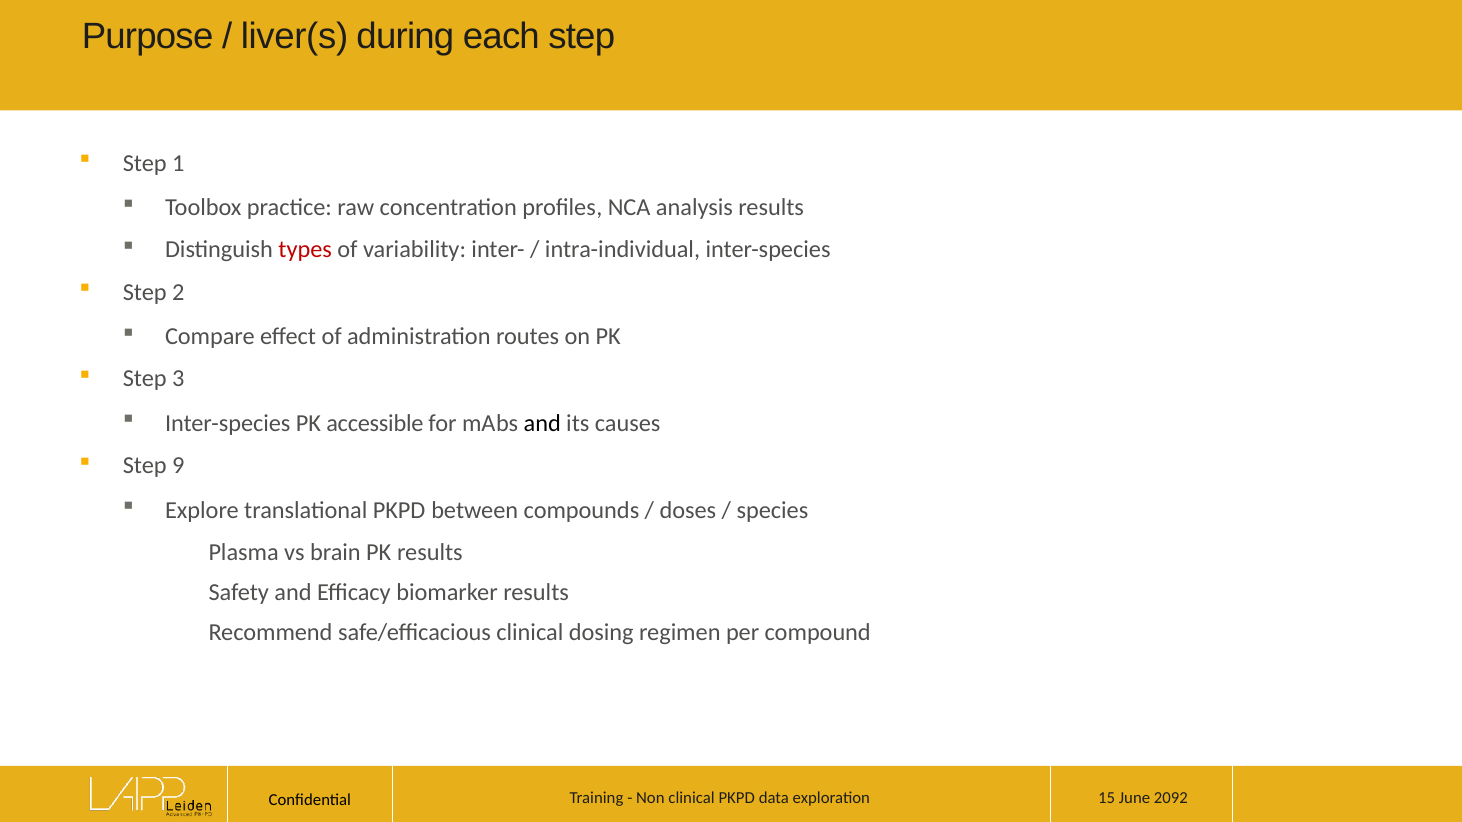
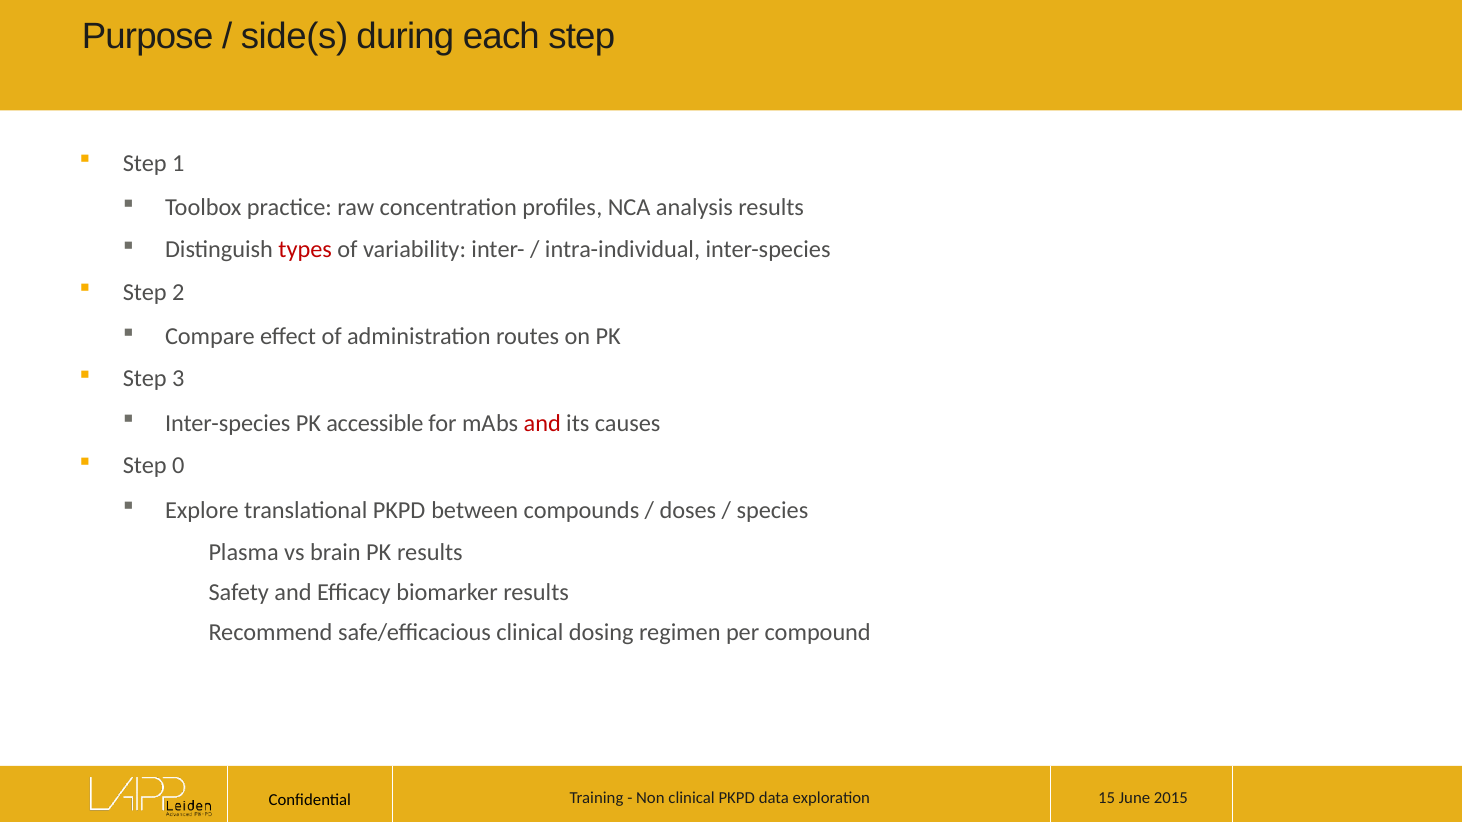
liver(s: liver(s -> side(s
and at (542, 424) colour: black -> red
9: 9 -> 0
2092: 2092 -> 2015
